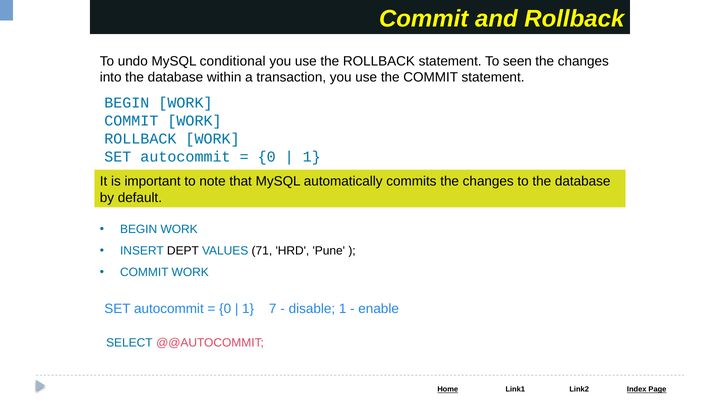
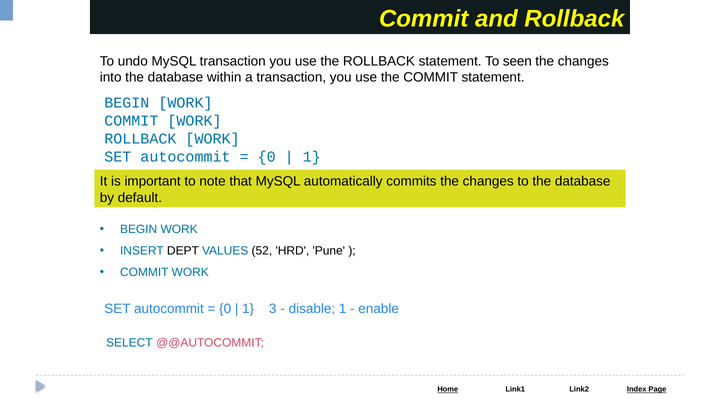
MySQL conditional: conditional -> transaction
71: 71 -> 52
7: 7 -> 3
